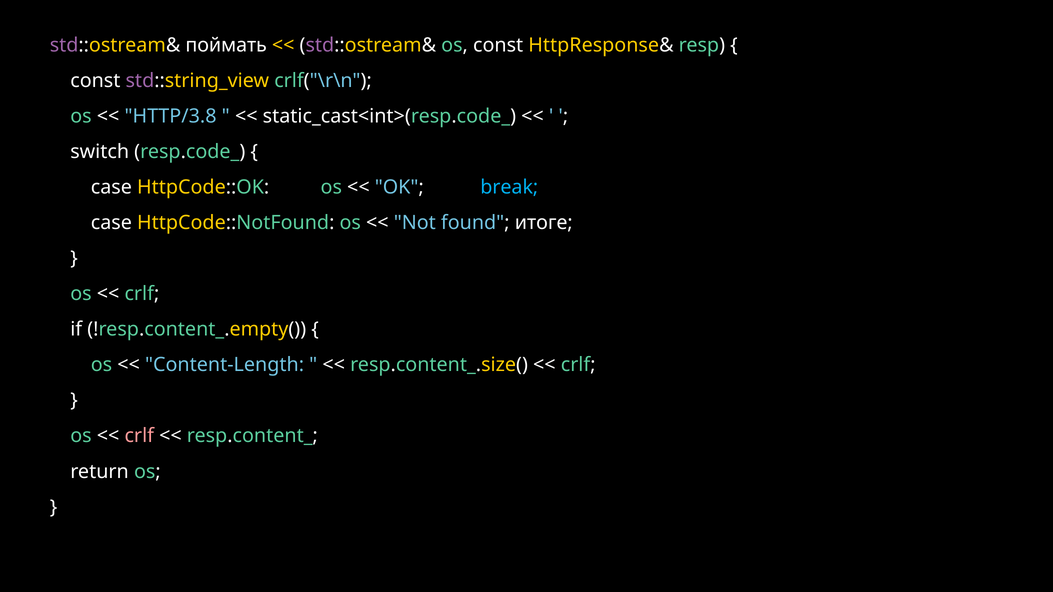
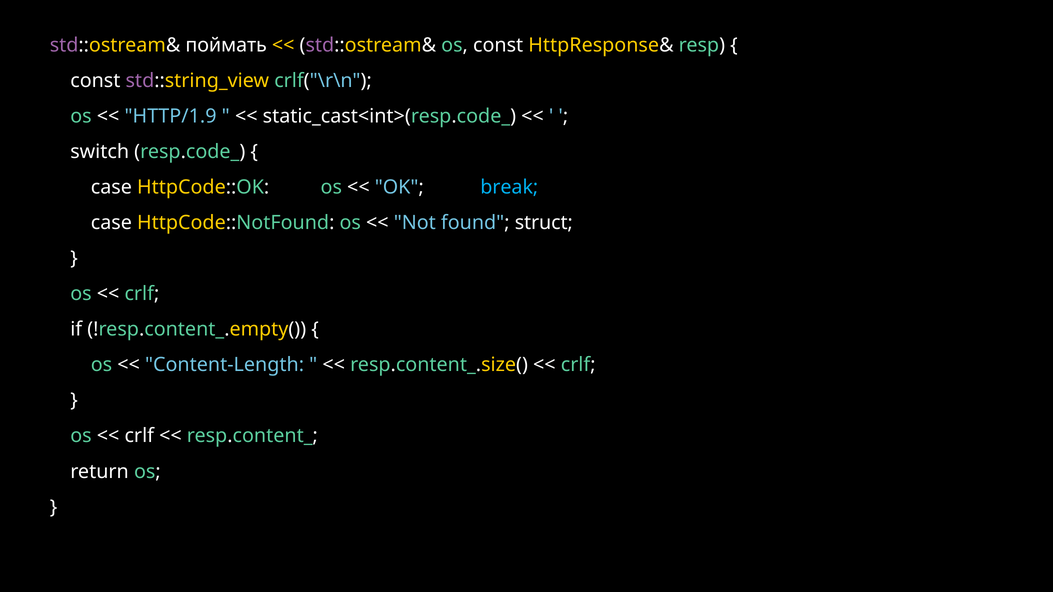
HTTP/3.8: HTTP/3.8 -> HTTP/1.9
итоге: итоге -> struct
crlf at (139, 436) colour: pink -> white
